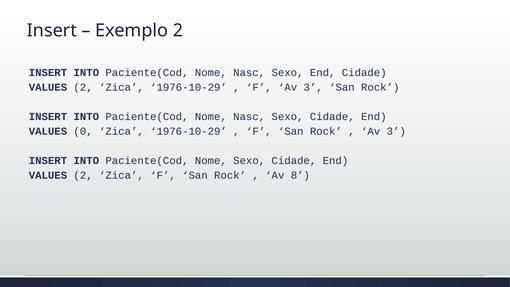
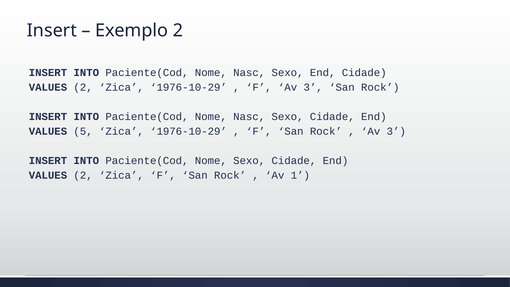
0: 0 -> 5
8: 8 -> 1
